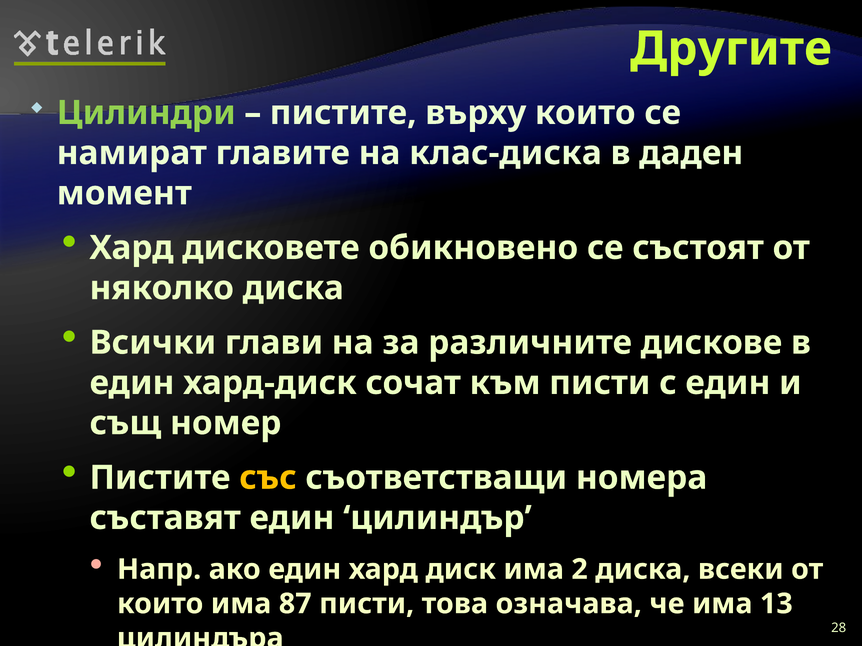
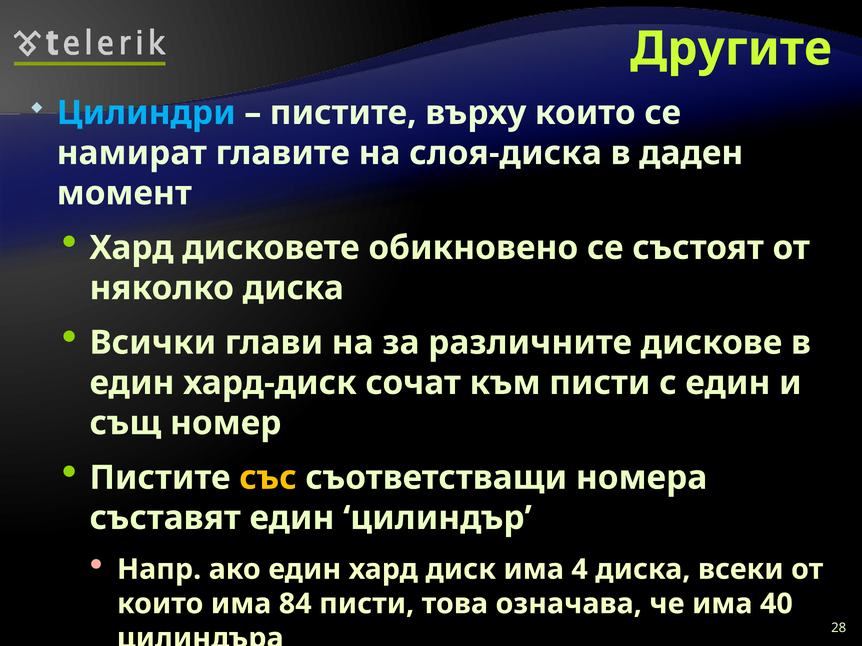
Цилиндри colour: light green -> light blue
клас-диска: клас-диска -> слоя-диска
2: 2 -> 4
87: 87 -> 84
13: 13 -> 40
